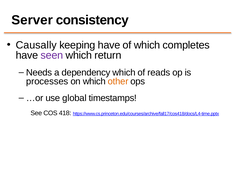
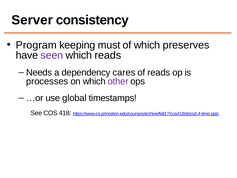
Causally: Causally -> Program
keeping have: have -> must
completes: completes -> preserves
which return: return -> reads
dependency which: which -> cares
other colour: orange -> purple
